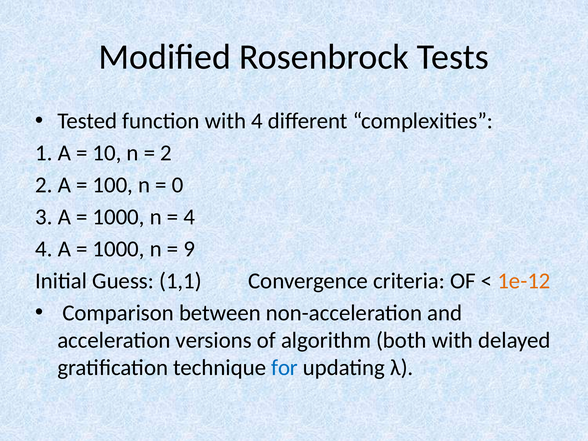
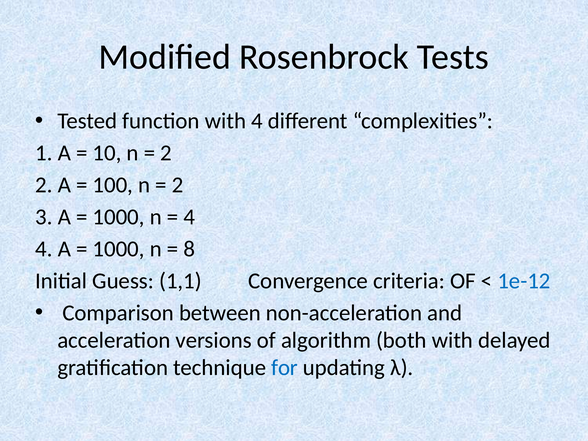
0 at (178, 185): 0 -> 2
9: 9 -> 8
1e-12 colour: orange -> blue
